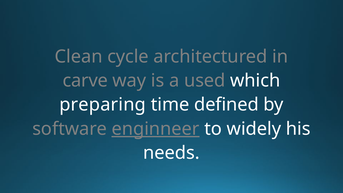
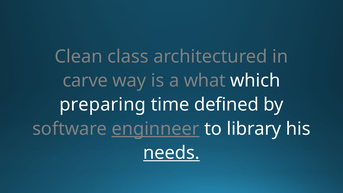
cycle: cycle -> class
used: used -> what
widely: widely -> library
needs underline: none -> present
